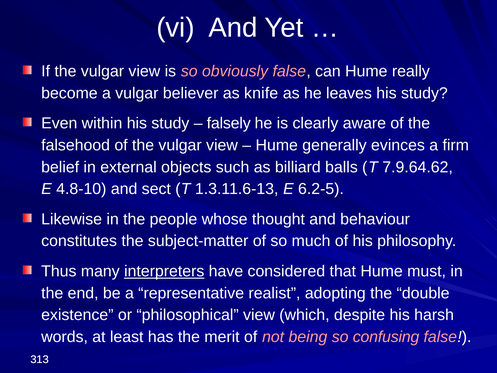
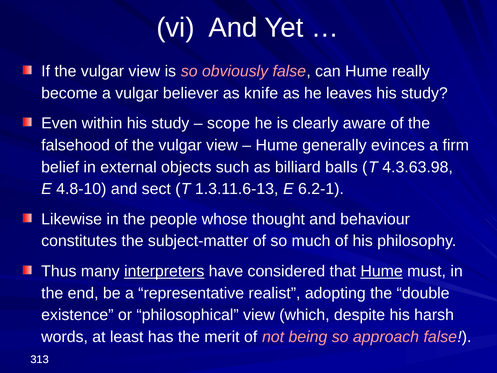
falsely: falsely -> scope
7.9.64.62: 7.9.64.62 -> 4.3.63.98
6.2‑5: 6.2‑5 -> 6.2‑1
Hume at (382, 271) underline: none -> present
confusing: confusing -> approach
